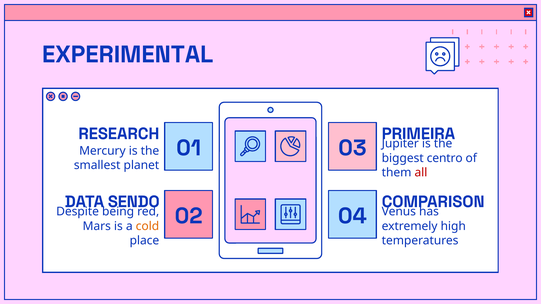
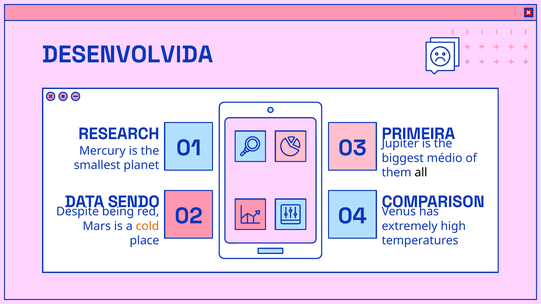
EXPERIMENTAL: EXPERIMENTAL -> DESENVOLVIDA
centro: centro -> médio
all colour: red -> black
